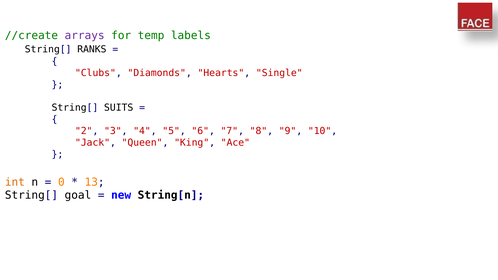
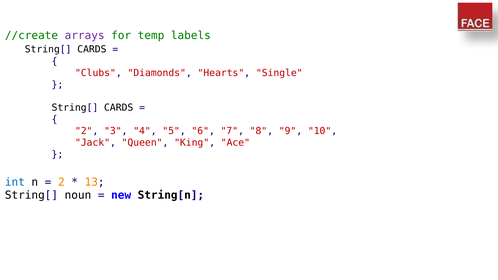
RANKS at (92, 49): RANKS -> CARDS
SUITS at (119, 108): SUITS -> CARDS
int colour: orange -> blue
0 at (61, 182): 0 -> 2
goal: goal -> noun
